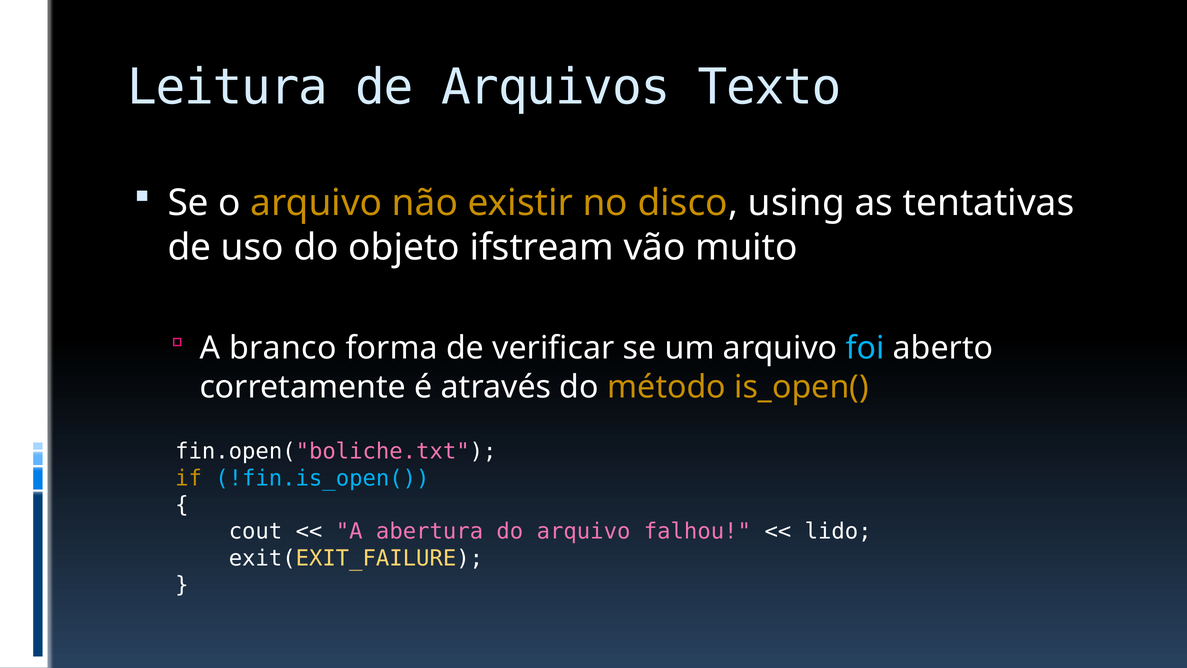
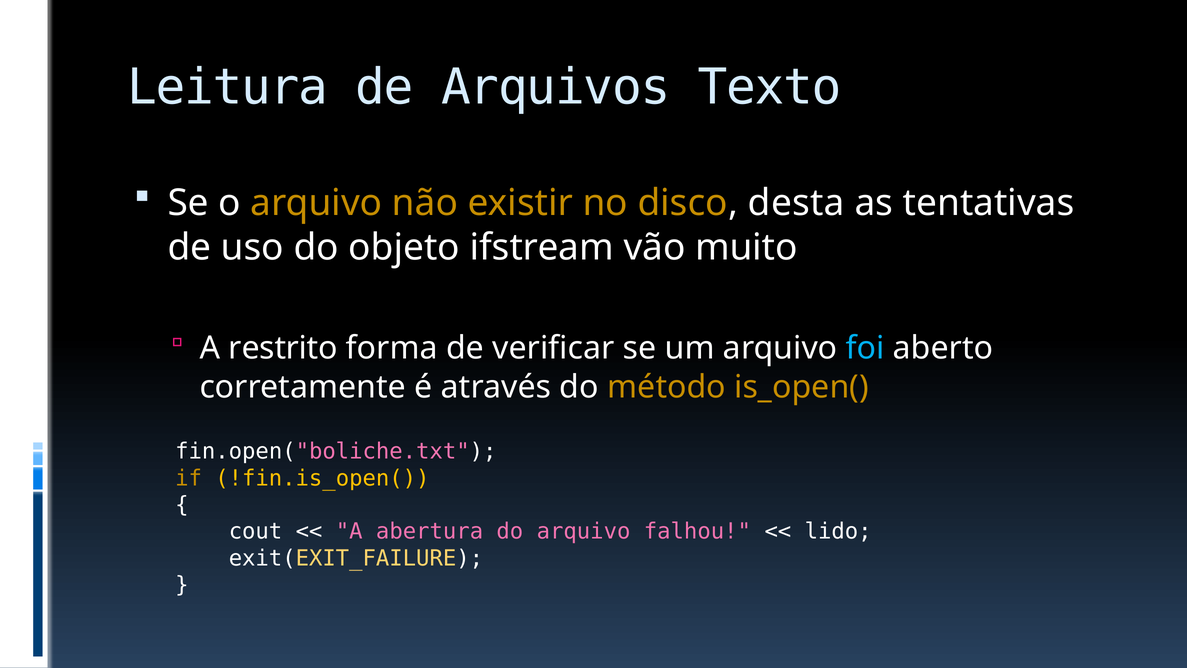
using: using -> desta
branco: branco -> restrito
!fin.is_open( colour: light blue -> yellow
